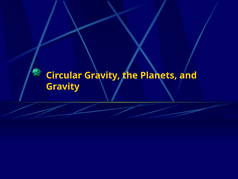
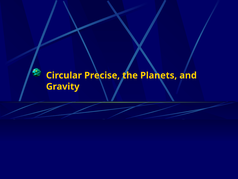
Circular Gravity: Gravity -> Precise
